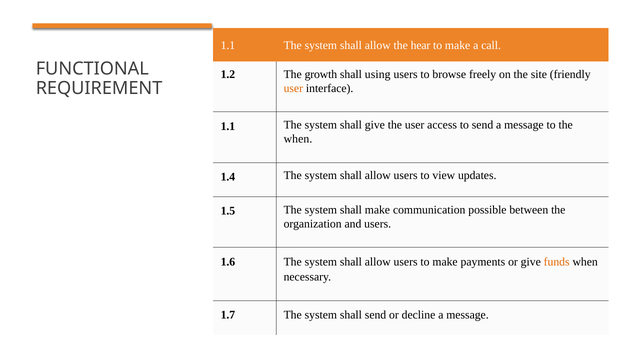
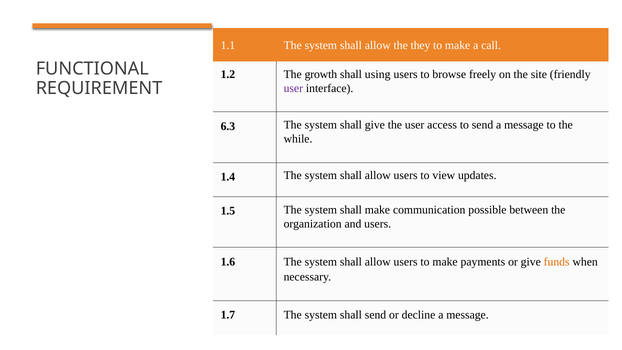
hear: hear -> they
user at (293, 88) colour: orange -> purple
1.1 at (228, 126): 1.1 -> 6.3
when at (298, 139): when -> while
